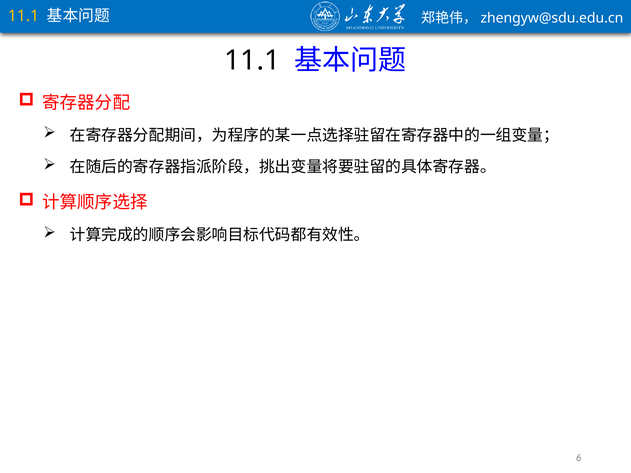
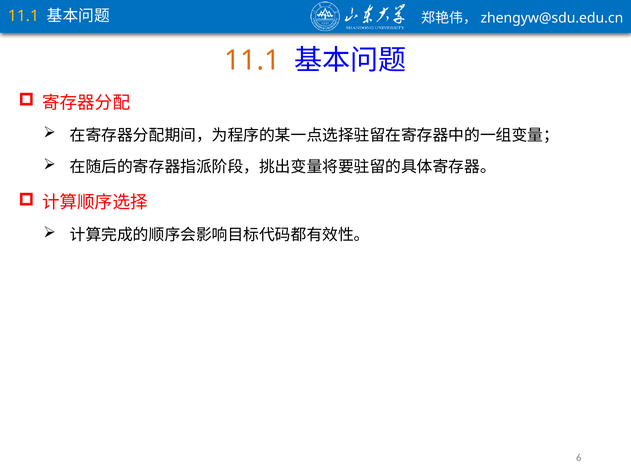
11.1 at (252, 60) colour: black -> orange
